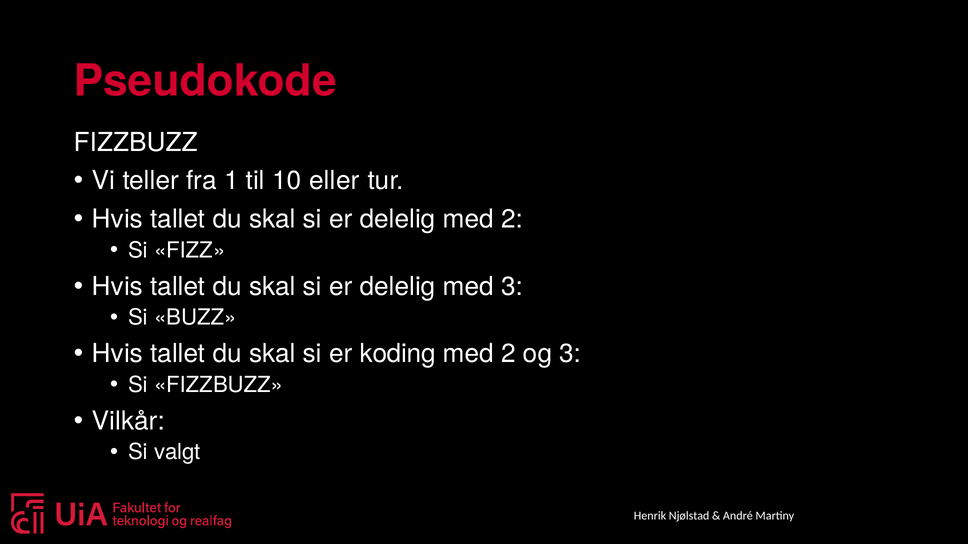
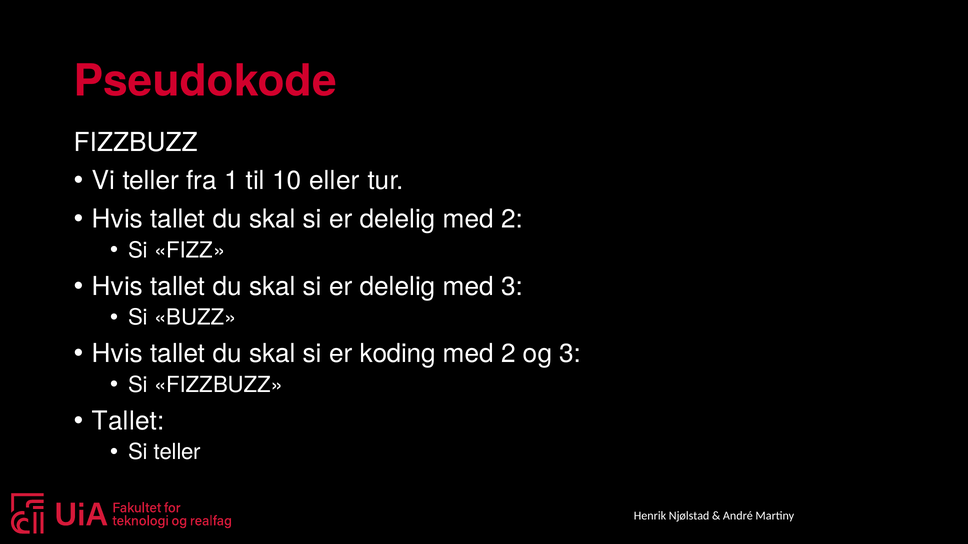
Vilkår at (128, 421): Vilkår -> Tallet
Si valgt: valgt -> teller
